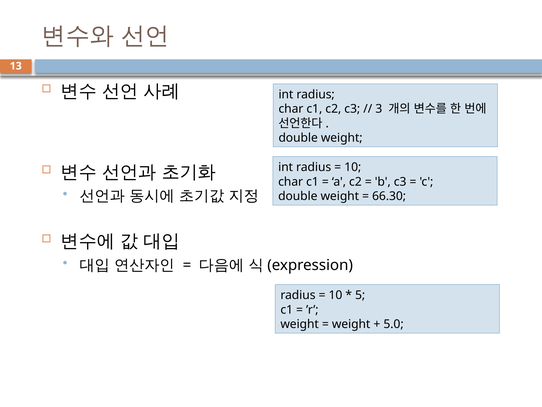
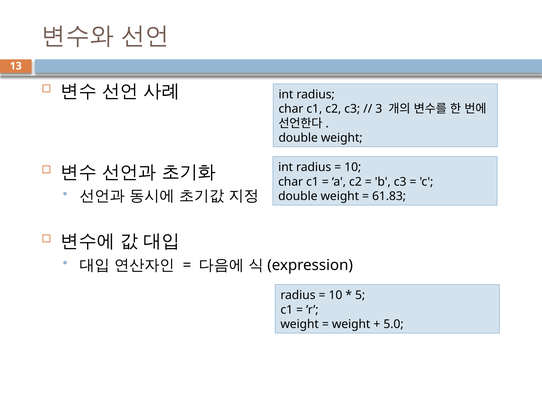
66.30: 66.30 -> 61.83
